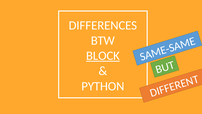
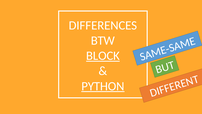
PYTHON underline: none -> present
